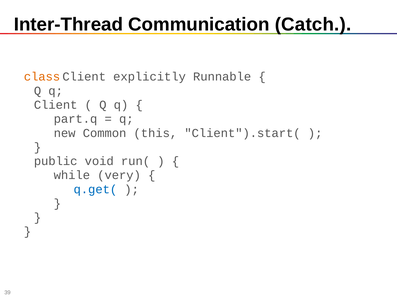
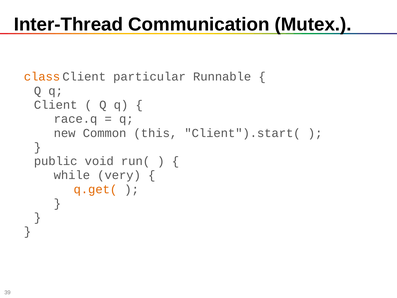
Catch: Catch -> Mutex
explicitly: explicitly -> particular
part.q: part.q -> race.q
q.get( colour: blue -> orange
